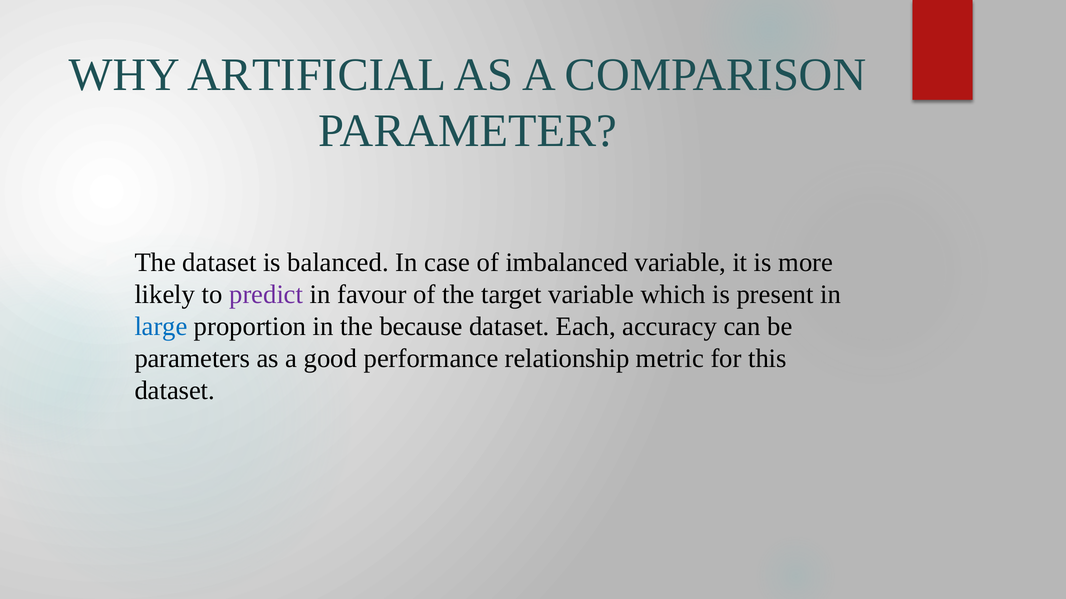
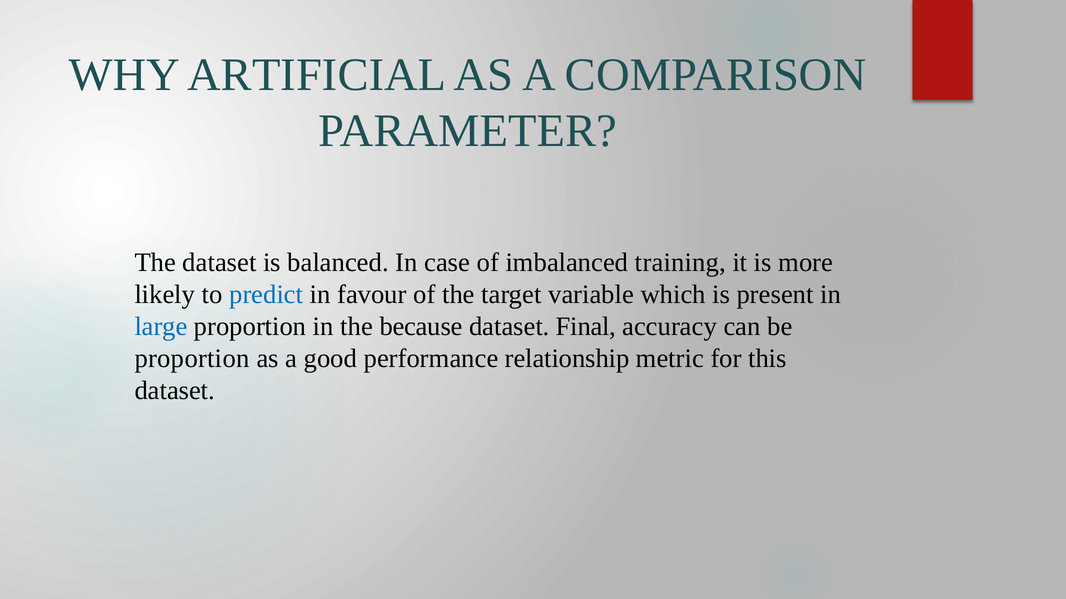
imbalanced variable: variable -> training
predict colour: purple -> blue
Each: Each -> Final
parameters at (192, 359): parameters -> proportion
